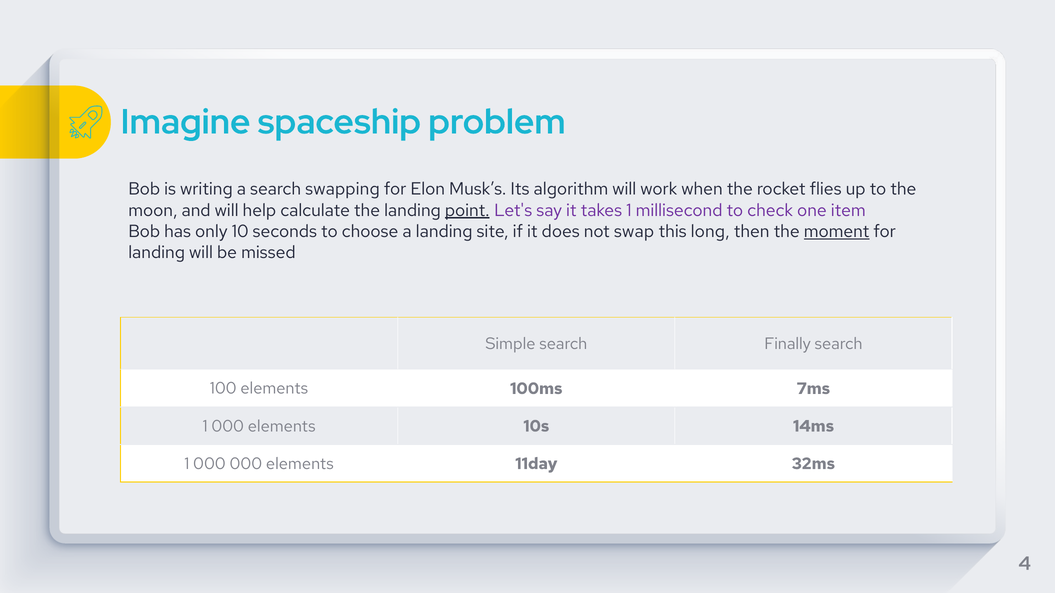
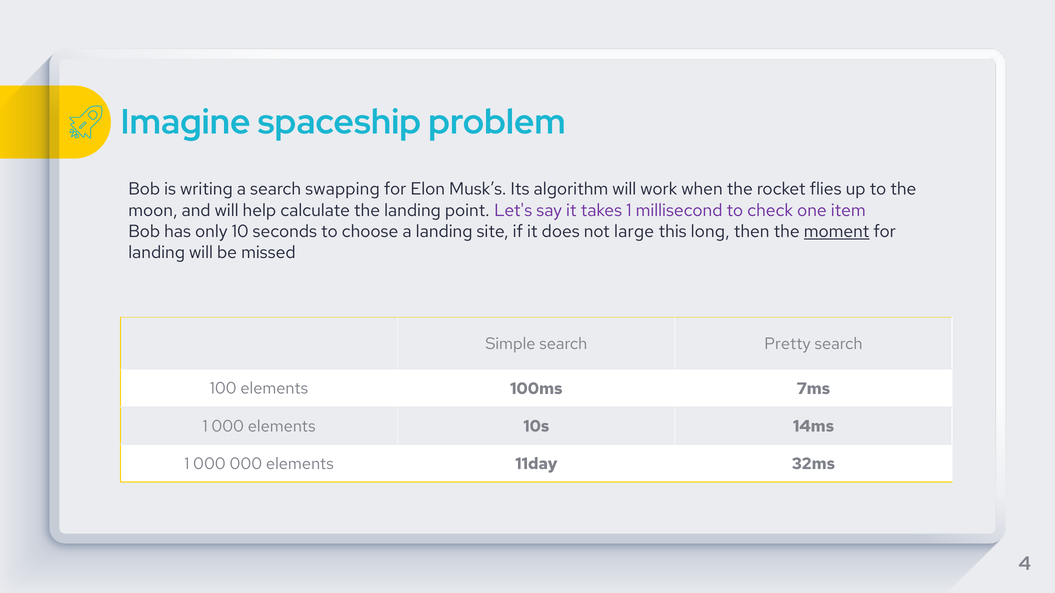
point underline: present -> none
swap: swap -> large
Finally: Finally -> Pretty
